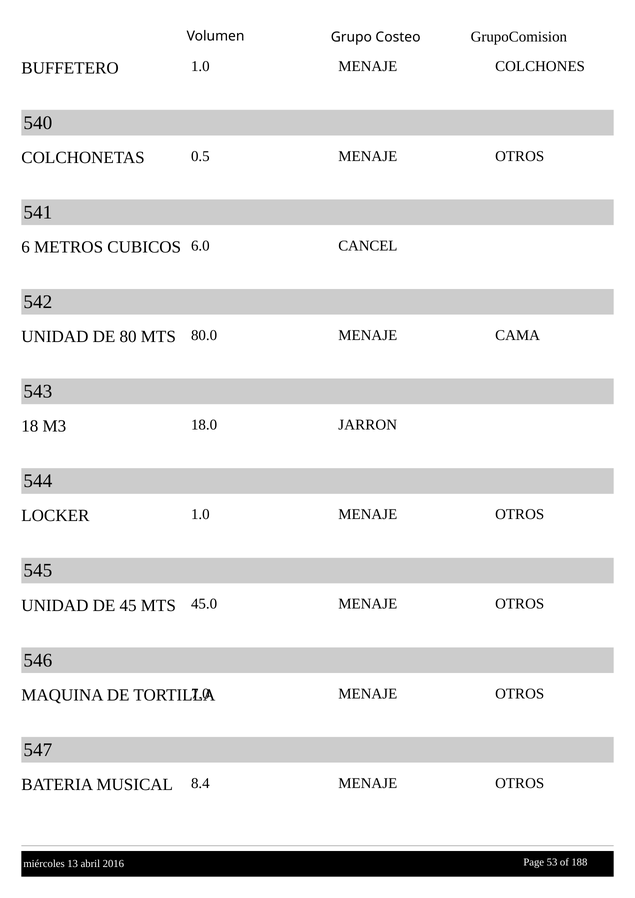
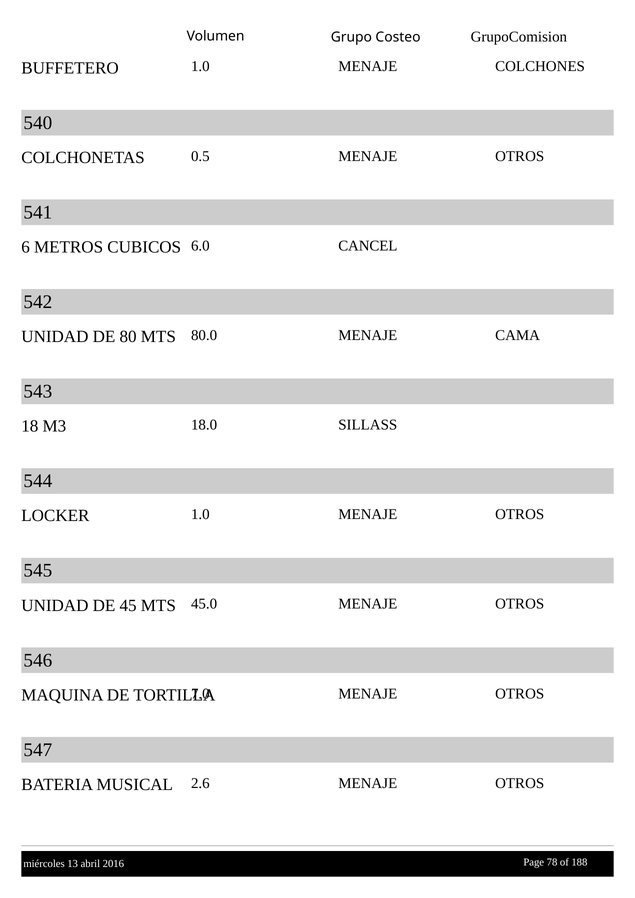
JARRON: JARRON -> SILLASS
8.4: 8.4 -> 2.6
53: 53 -> 78
